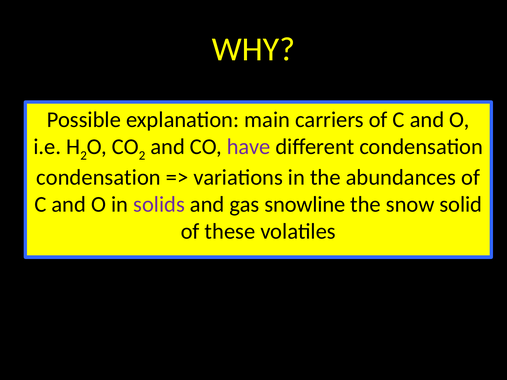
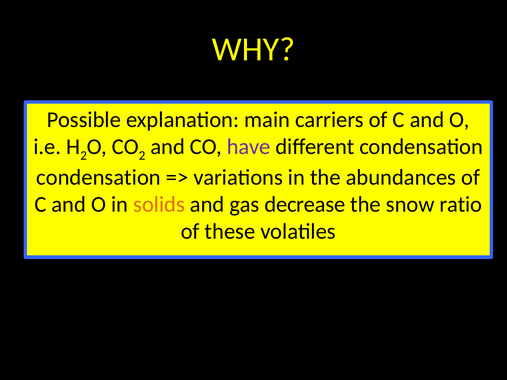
solids colour: purple -> orange
snowline: snowline -> decrease
solid: solid -> ratio
